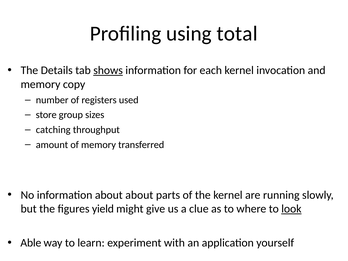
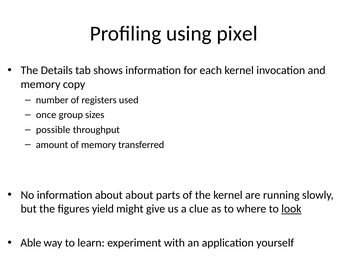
total: total -> pixel
shows underline: present -> none
store: store -> once
catching: catching -> possible
